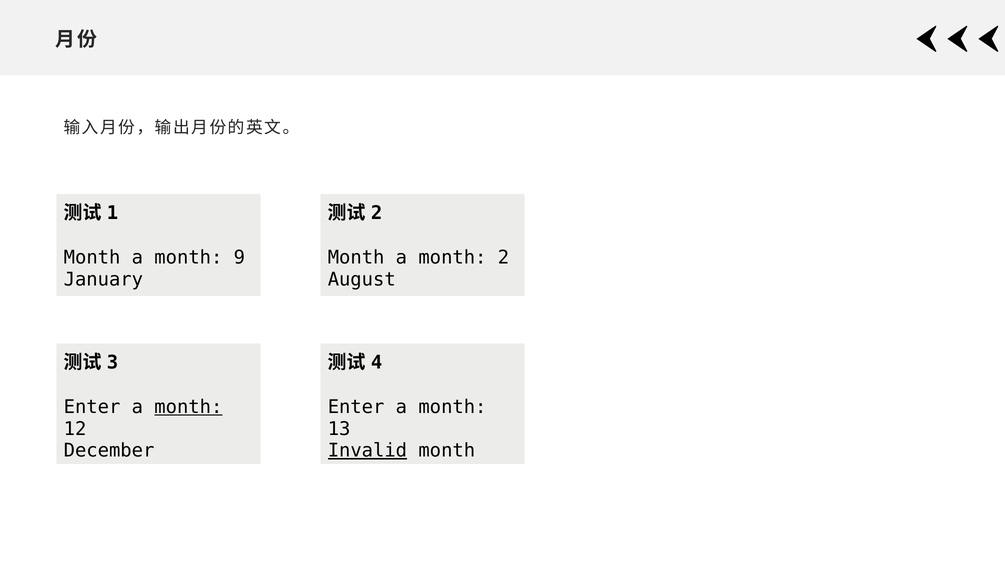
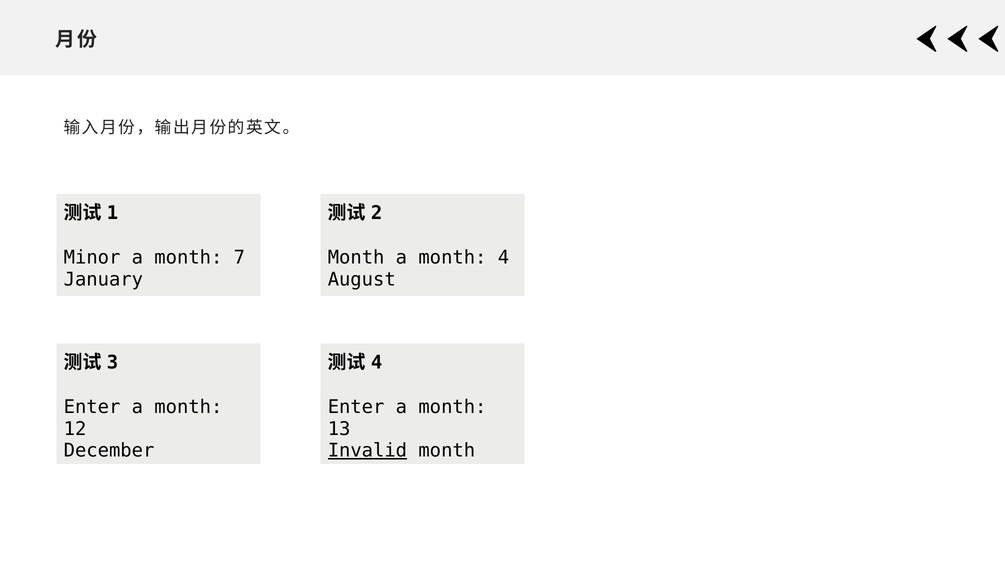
Month at (92, 258): Month -> Minor
9: 9 -> 7
month 2: 2 -> 4
month at (188, 407) underline: present -> none
